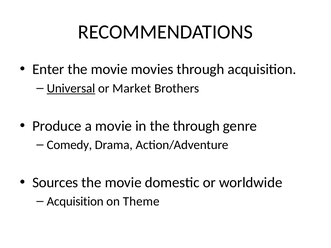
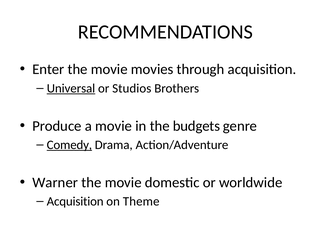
Market: Market -> Studios
the through: through -> budgets
Comedy underline: none -> present
Sources: Sources -> Warner
